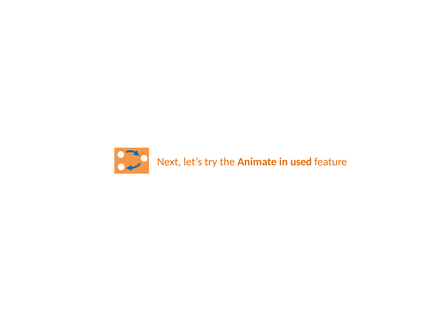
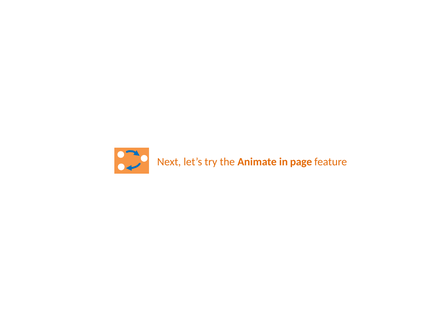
used: used -> page
